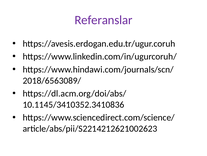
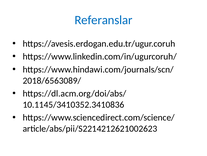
Referanslar colour: purple -> blue
